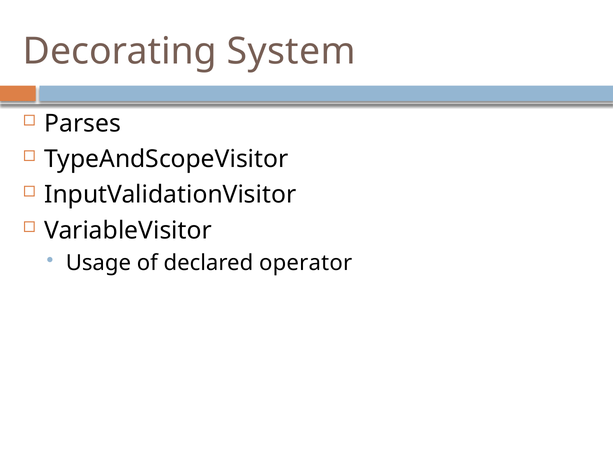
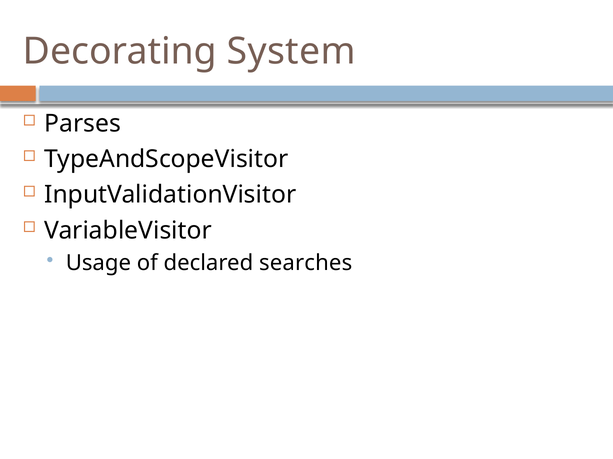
operator: operator -> searches
